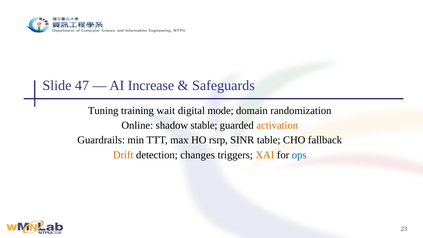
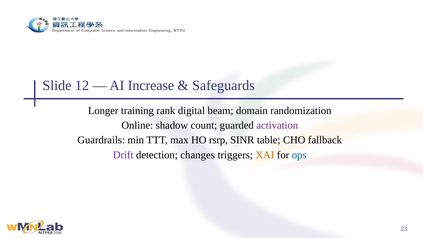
47: 47 -> 12
Tuning: Tuning -> Longer
wait: wait -> rank
mode: mode -> beam
stable: stable -> count
activation colour: orange -> purple
Drift colour: orange -> purple
